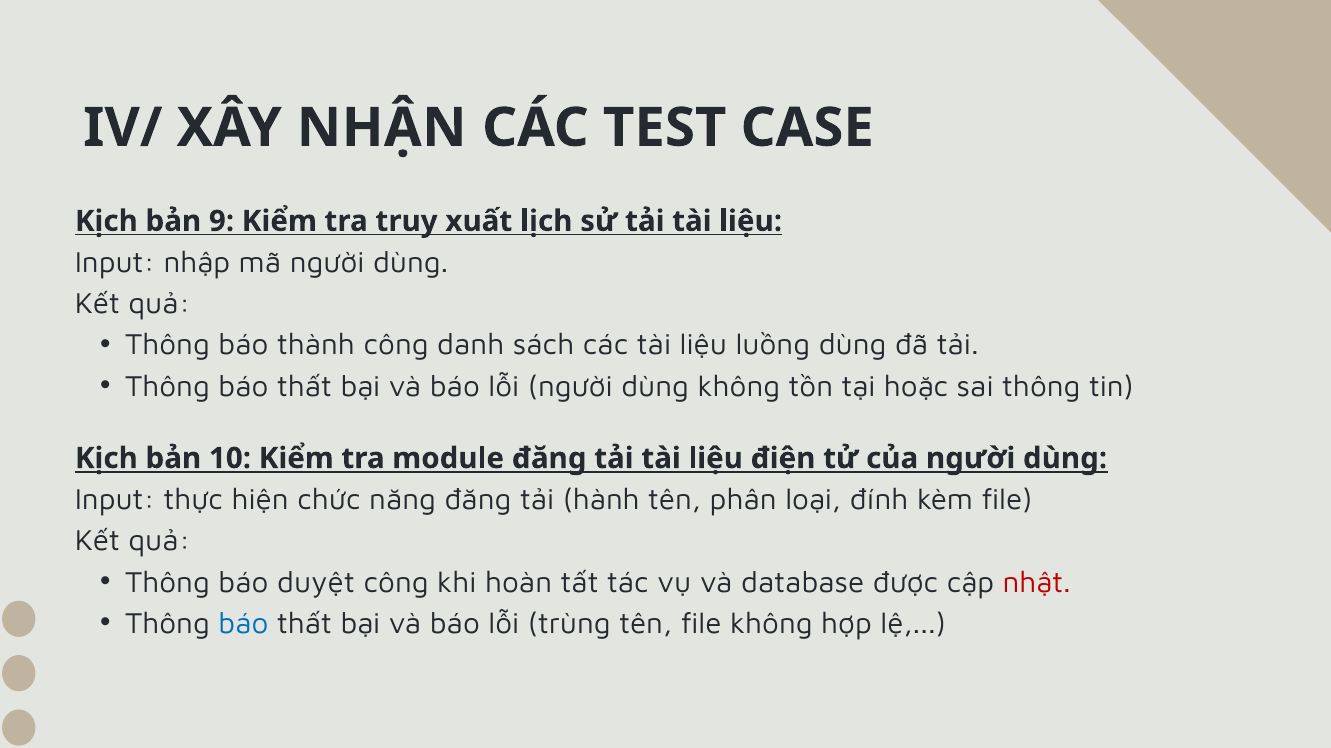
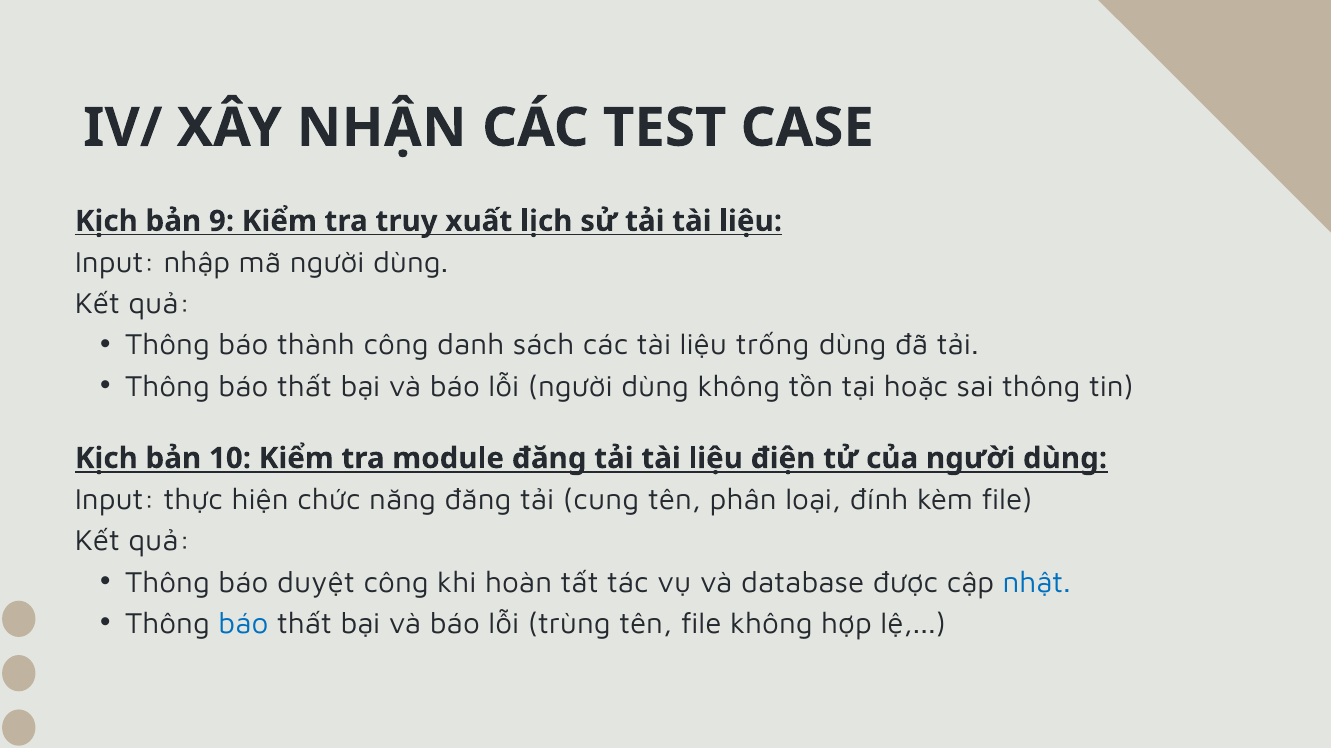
luồng: luồng -> trống
hành: hành -> cung
nhật colour: red -> blue
